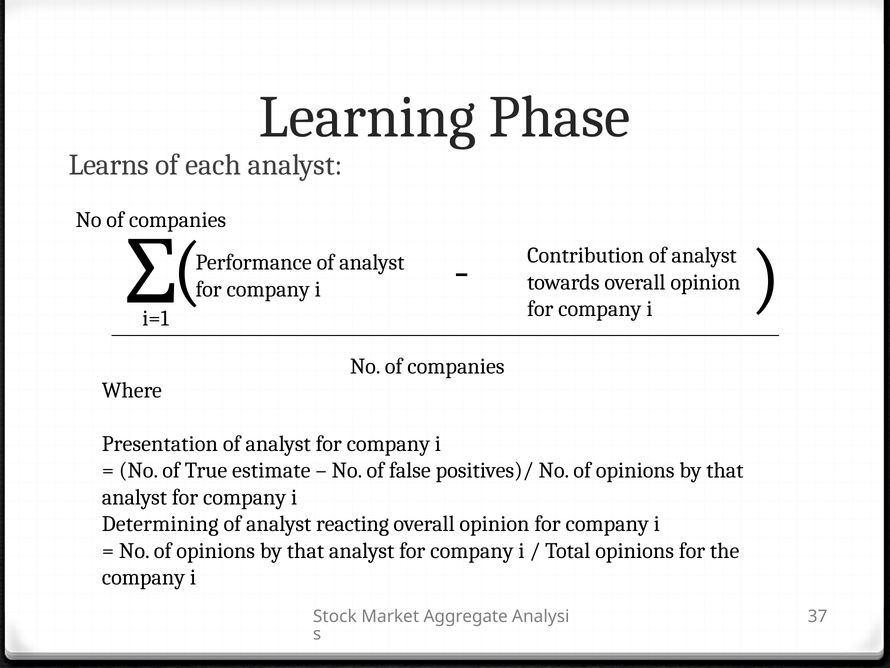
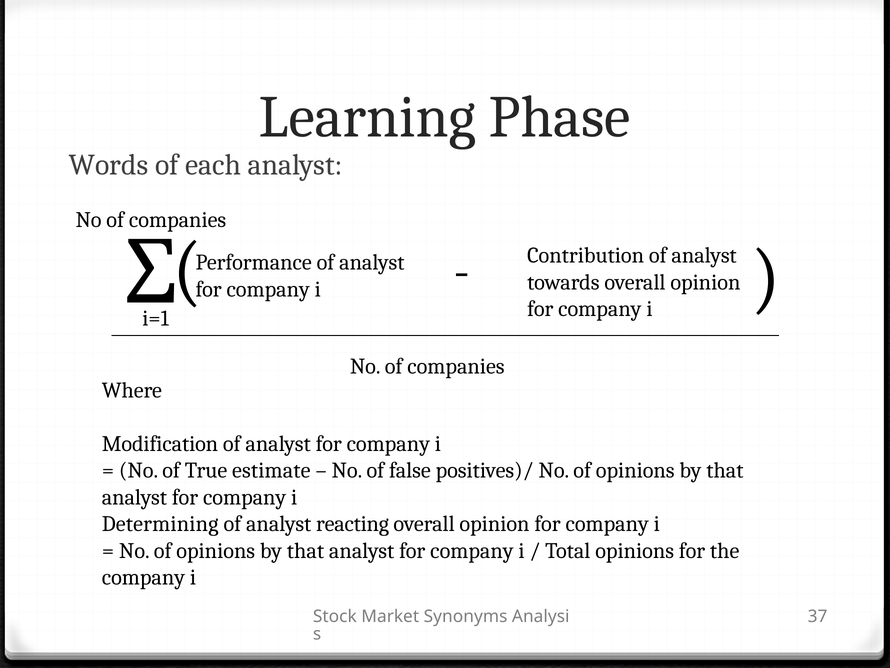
Learns: Learns -> Words
Presentation: Presentation -> Modification
Aggregate: Aggregate -> Synonyms
